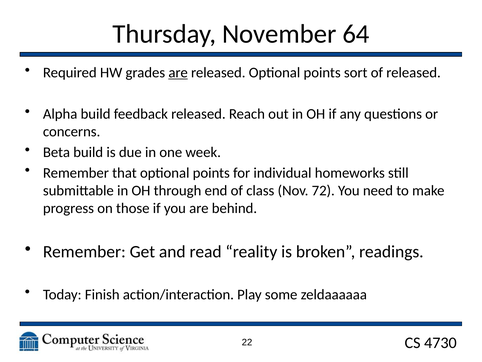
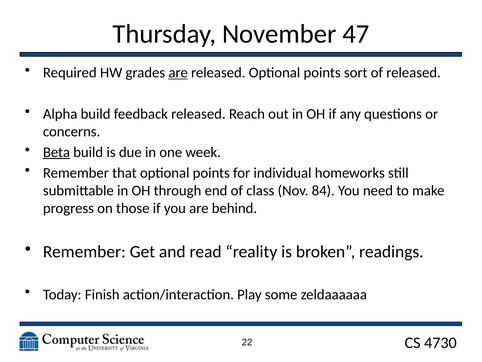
64: 64 -> 47
Beta underline: none -> present
72: 72 -> 84
